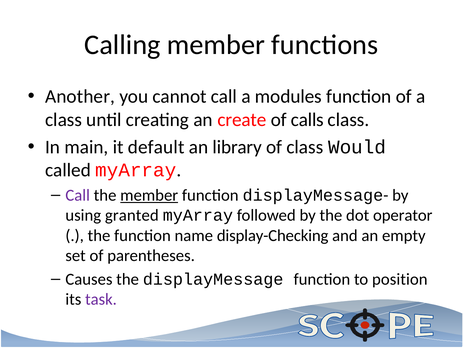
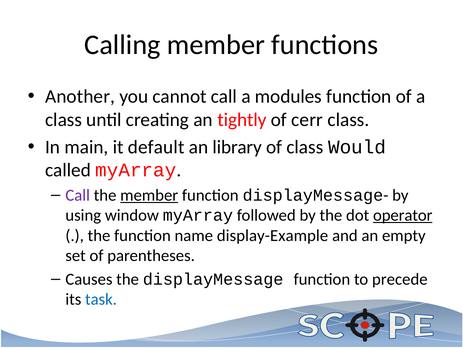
create: create -> tightly
calls: calls -> cerr
granted: granted -> window
operator underline: none -> present
display-Checking: display-Checking -> display-Example
position: position -> precede
task colour: purple -> blue
